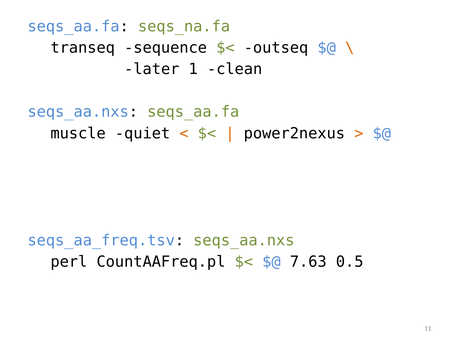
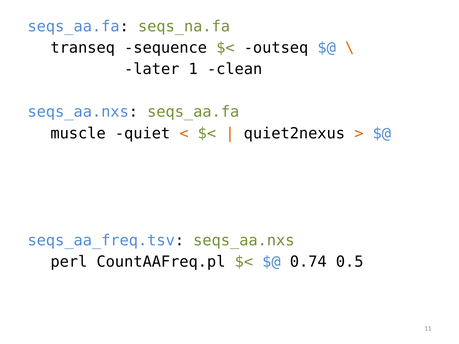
power2nexus: power2nexus -> quiet2nexus
7.63: 7.63 -> 0.74
